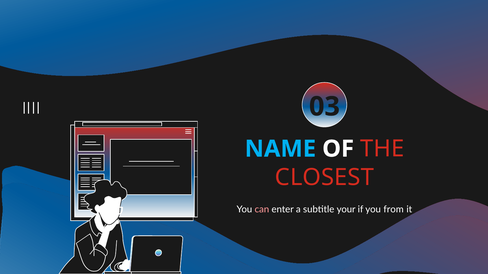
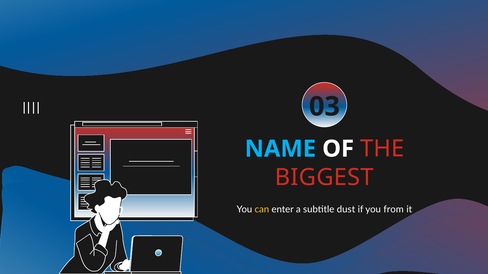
CLOSEST: CLOSEST -> BIGGEST
can colour: pink -> yellow
your: your -> dust
